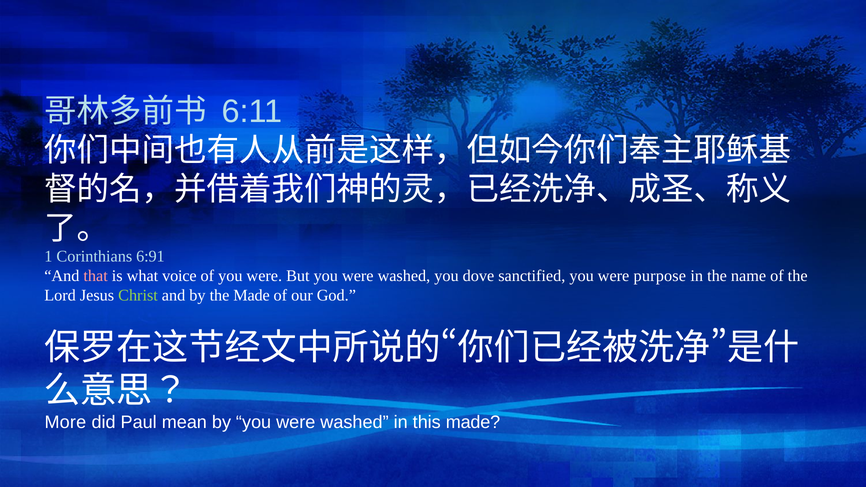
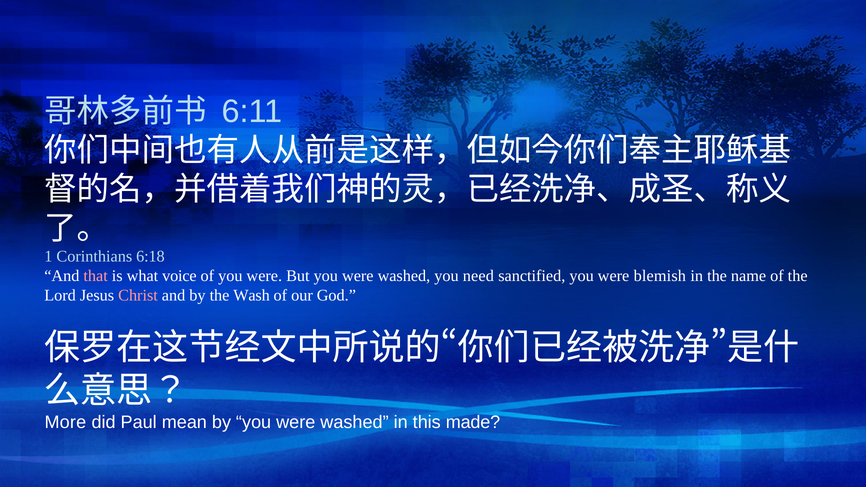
6:91: 6:91 -> 6:18
dove: dove -> need
purpose: purpose -> blemish
Christ colour: light green -> pink
the Made: Made -> Wash
